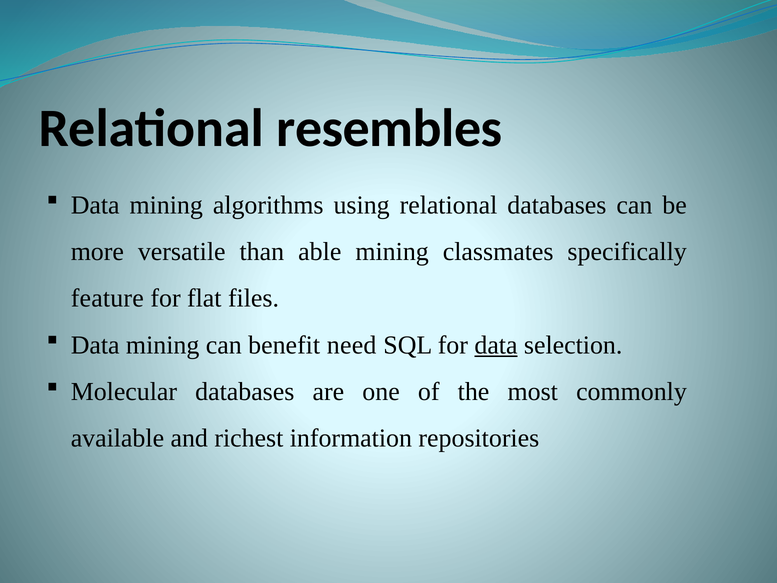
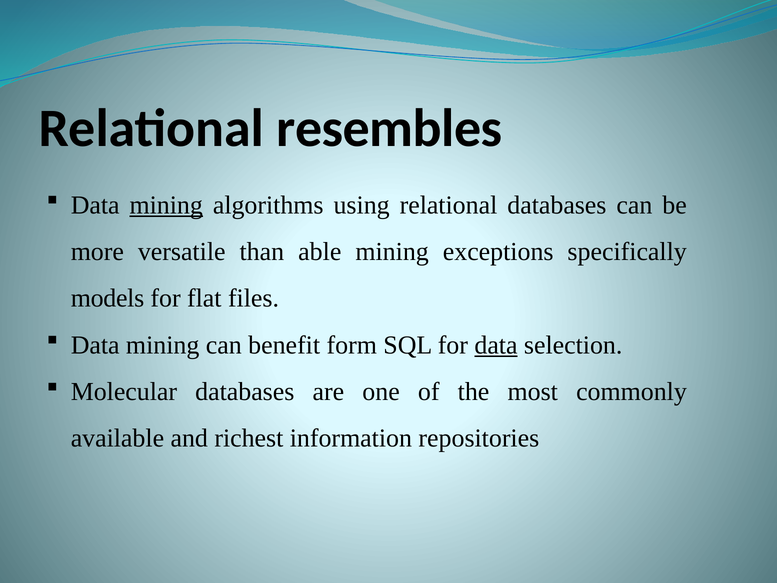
mining at (166, 205) underline: none -> present
classmates: classmates -> exceptions
feature: feature -> models
need: need -> form
